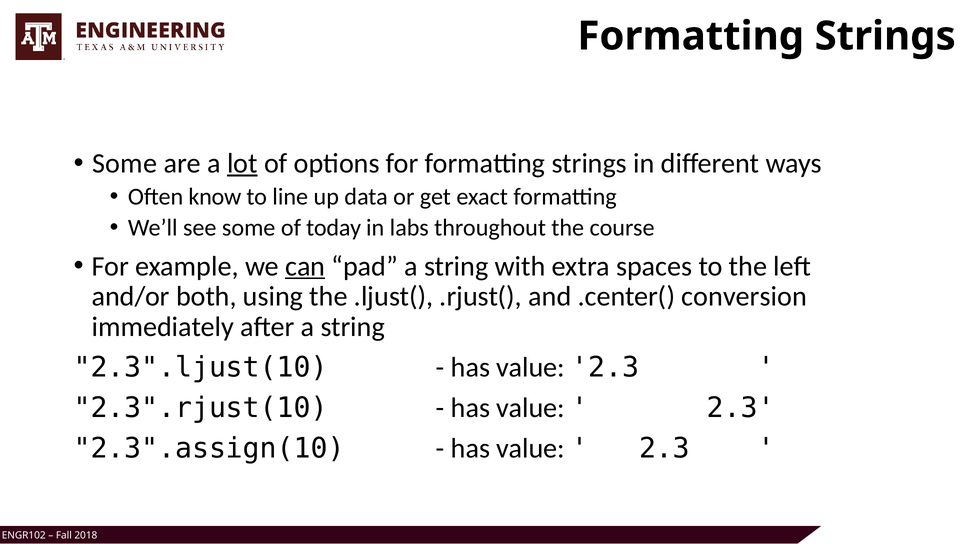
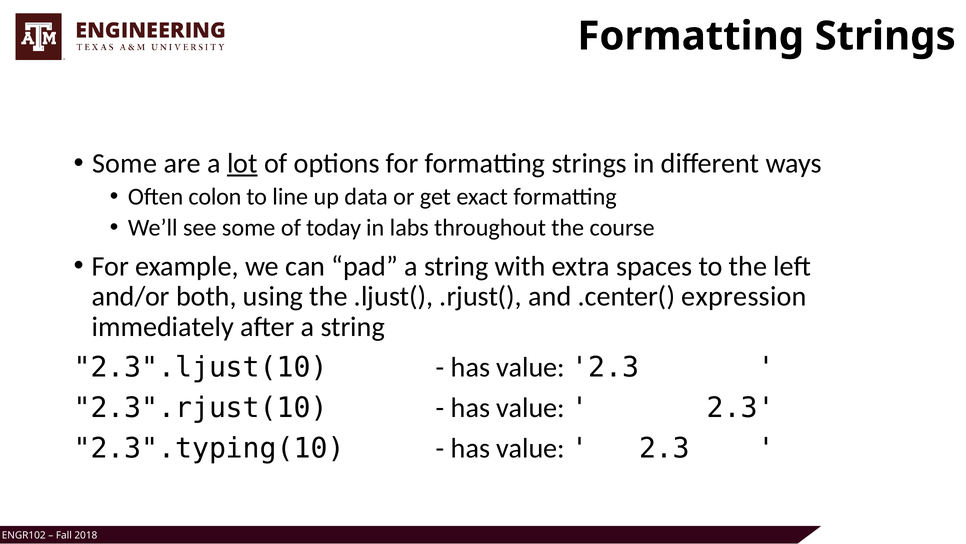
know: know -> colon
can underline: present -> none
conversion: conversion -> expression
2.3".assign(10: 2.3".assign(10 -> 2.3".typing(10
